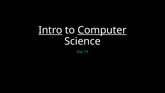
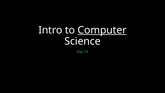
Intro underline: present -> none
